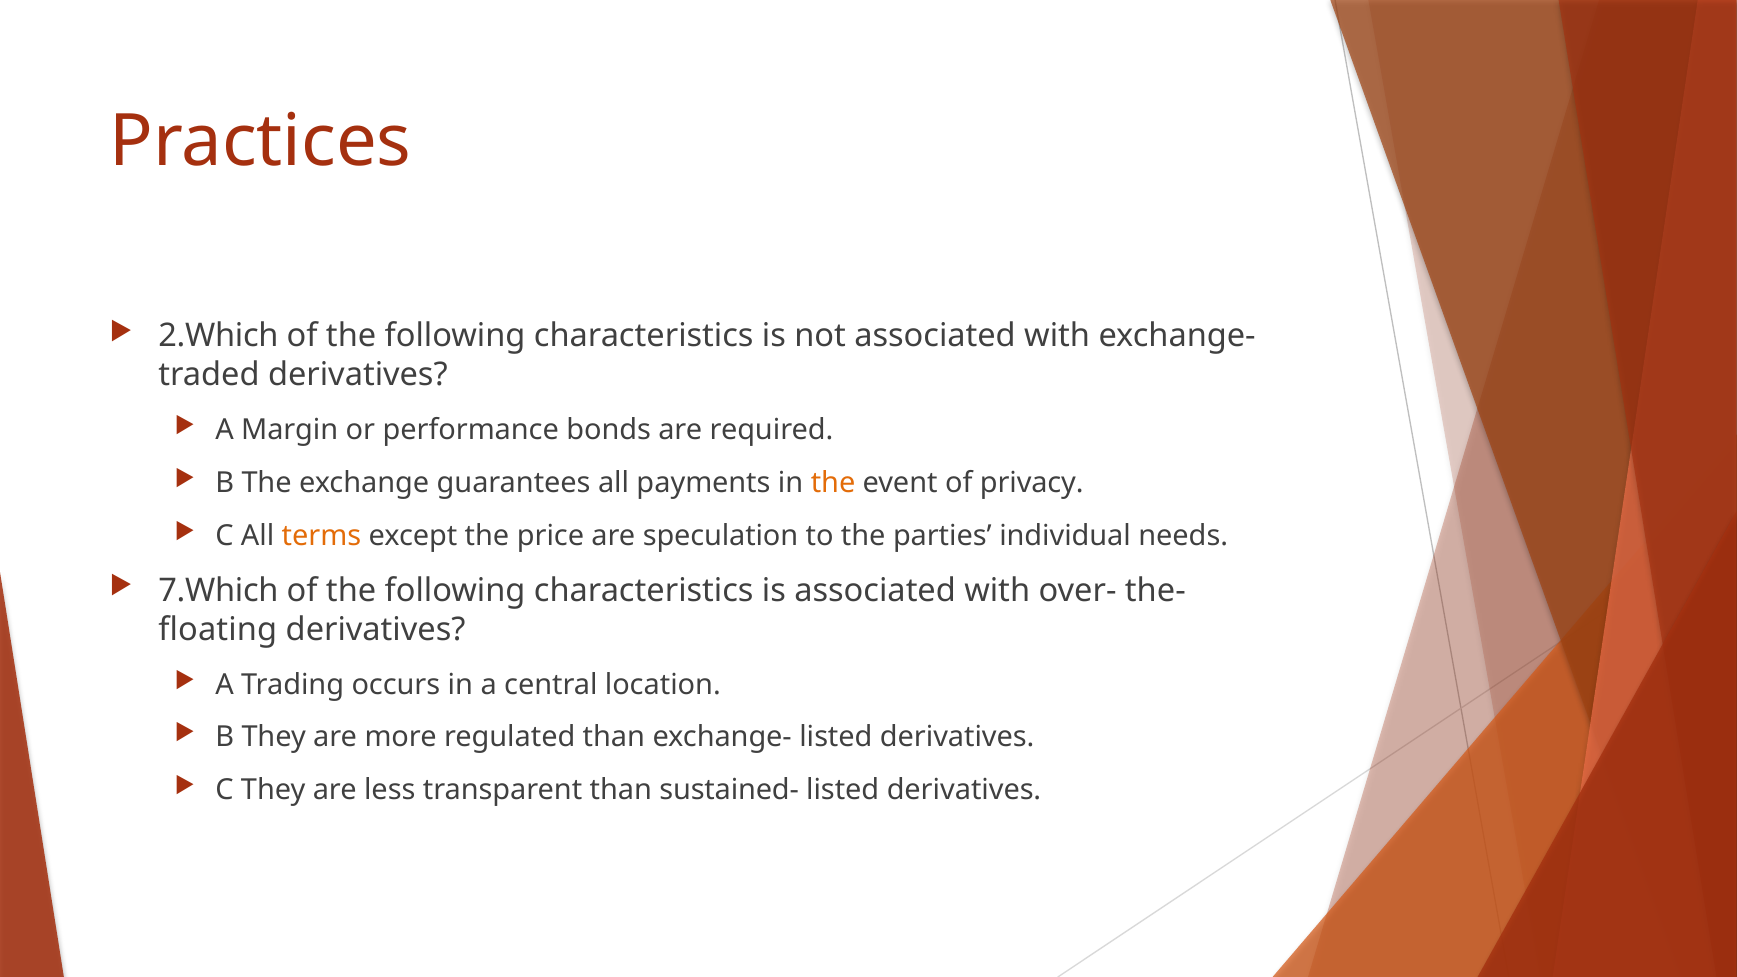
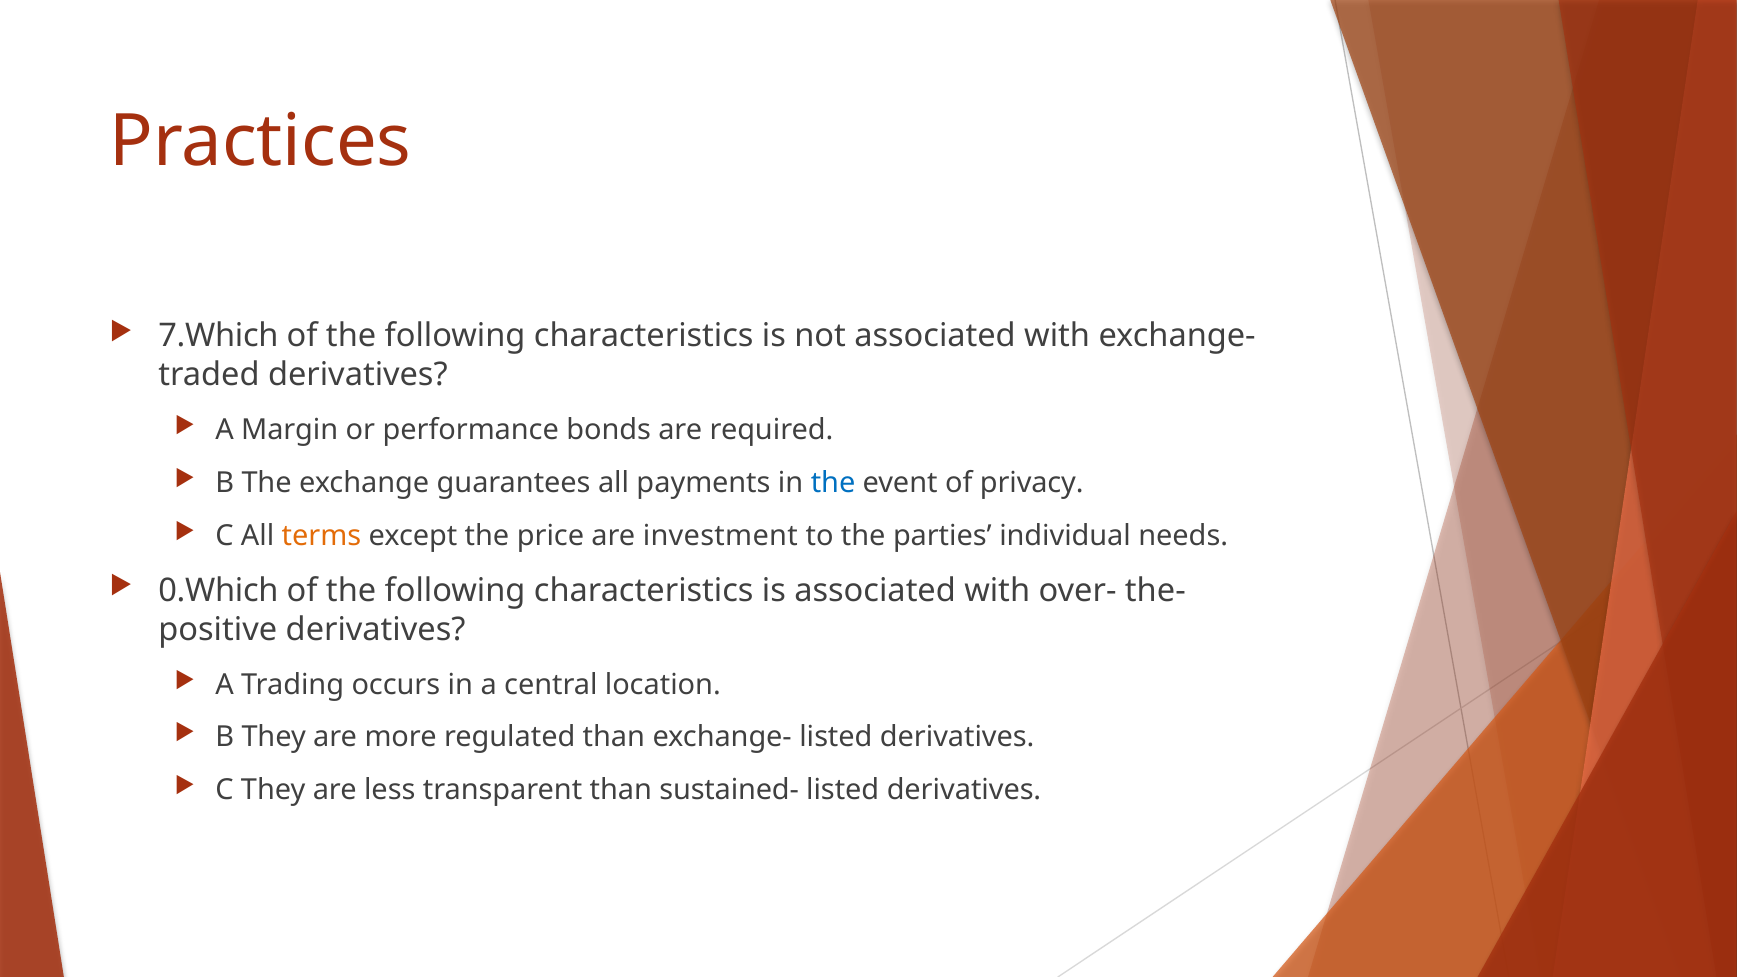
2.Which: 2.Which -> 7.Which
the at (833, 483) colour: orange -> blue
speculation: speculation -> investment
7.Which: 7.Which -> 0.Which
floating: floating -> positive
